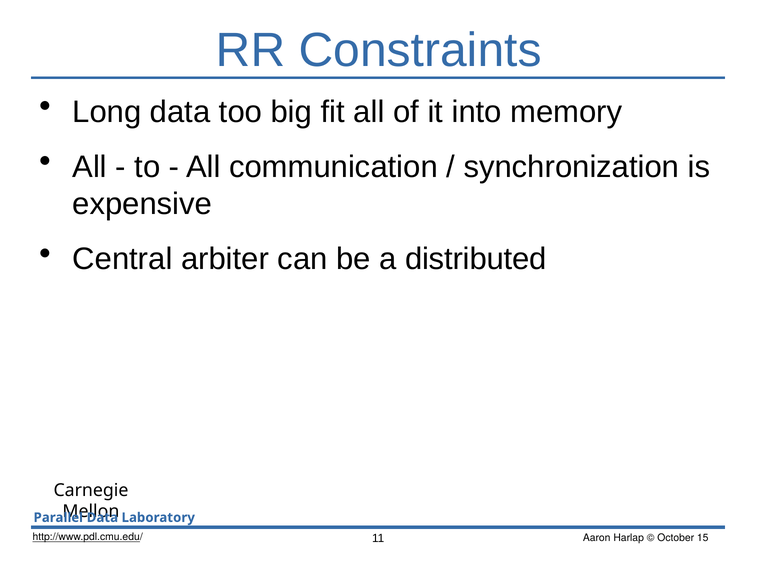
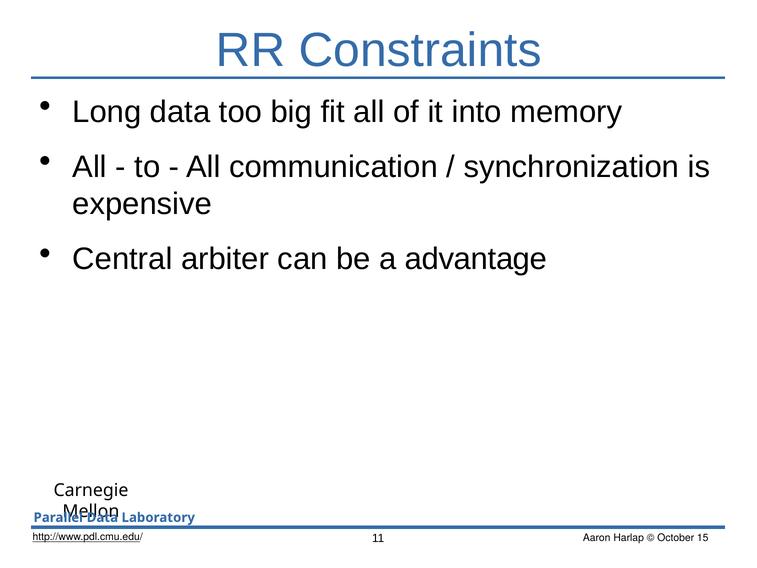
distributed: distributed -> advantage
